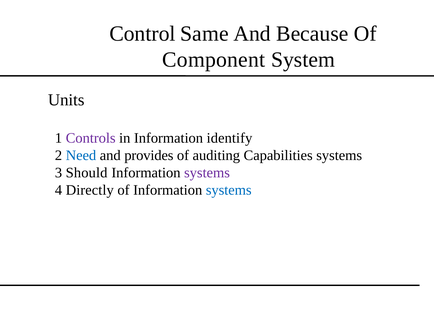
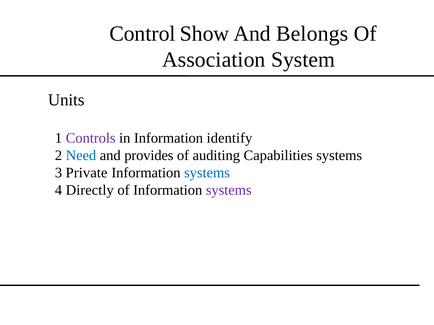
Same: Same -> Show
Because: Because -> Belongs
Component: Component -> Association
Should: Should -> Private
systems at (207, 173) colour: purple -> blue
systems at (229, 190) colour: blue -> purple
